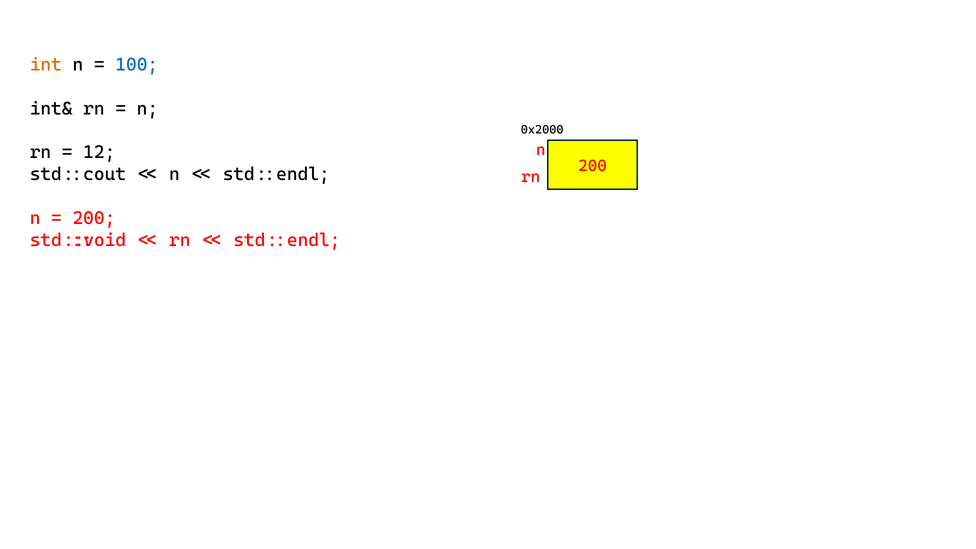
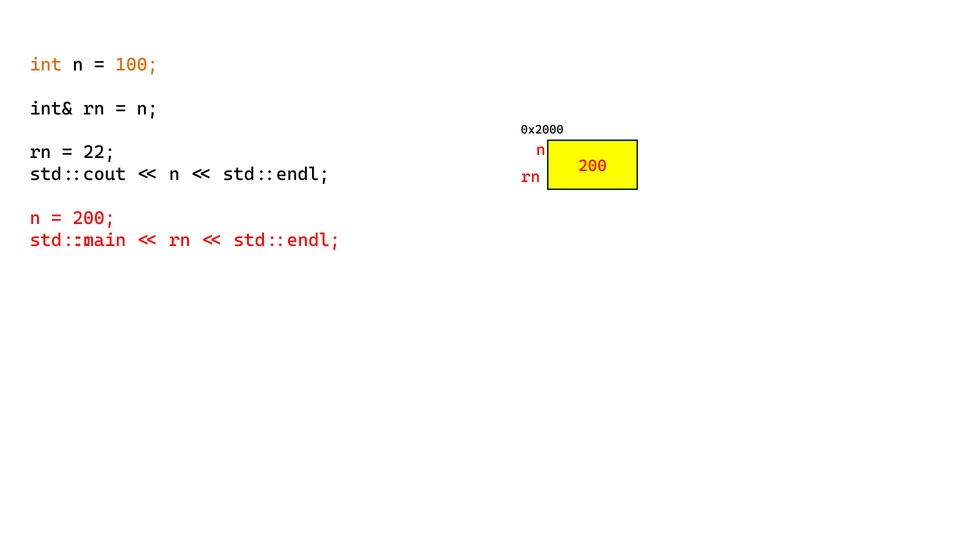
100 colour: blue -> orange
12: 12 -> 22
std::void: std::void -> std::main
